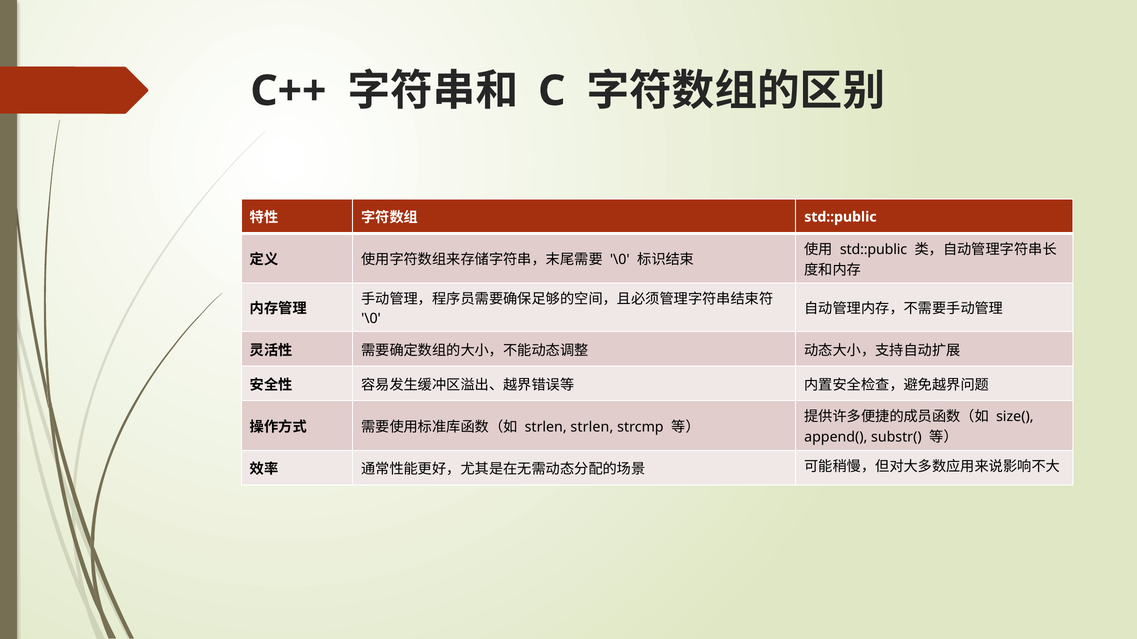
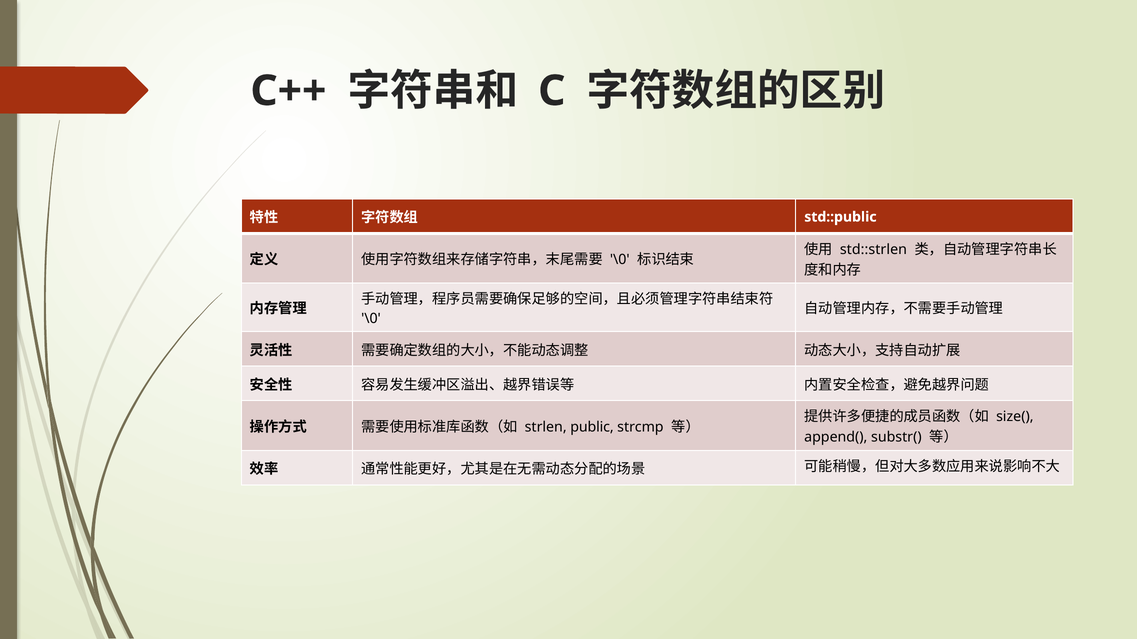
std::public at (874, 250): std::public -> std::strlen
strlen strlen: strlen -> public
